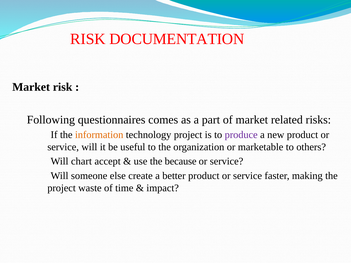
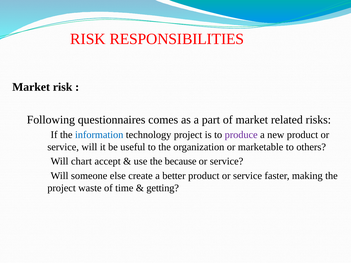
DOCUMENTATION: DOCUMENTATION -> RESPONSIBILITIES
information colour: orange -> blue
impact: impact -> getting
